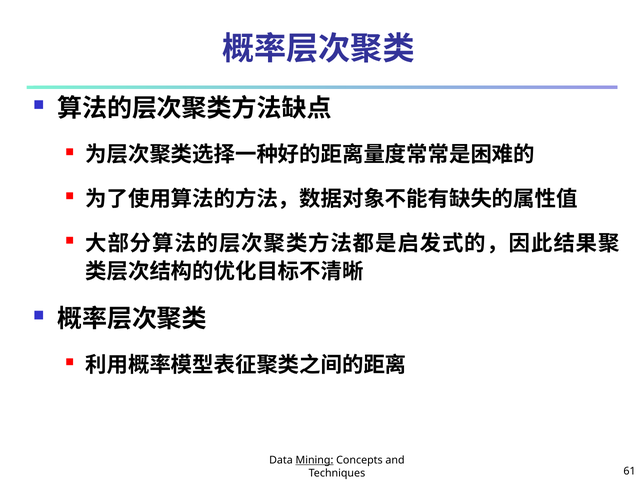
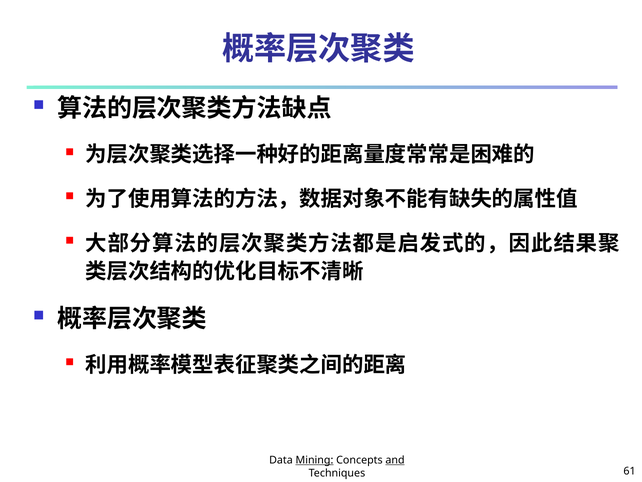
and underline: none -> present
